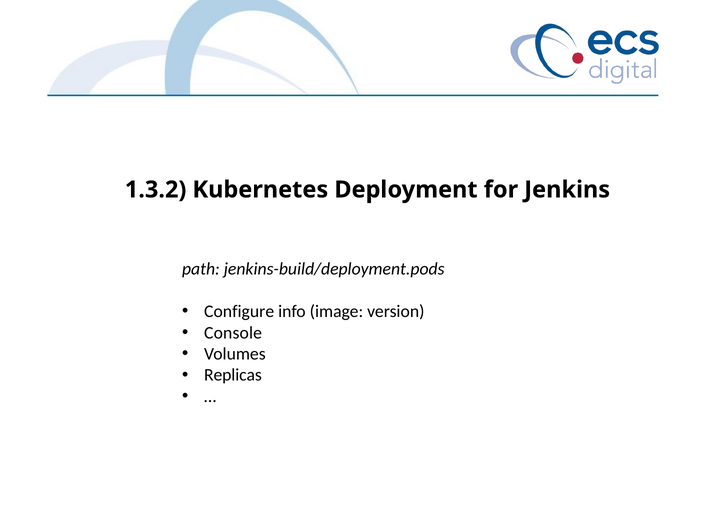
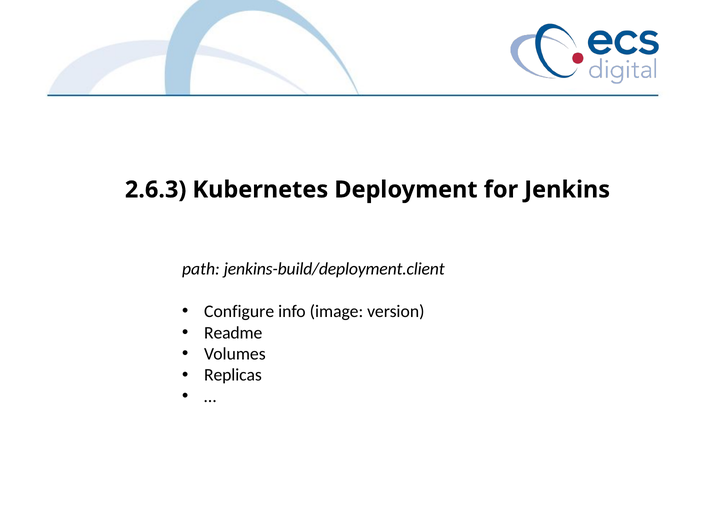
1.3.2: 1.3.2 -> 2.6.3
jenkins-build/deployment.pods: jenkins-build/deployment.pods -> jenkins-build/deployment.client
Console: Console -> Readme
